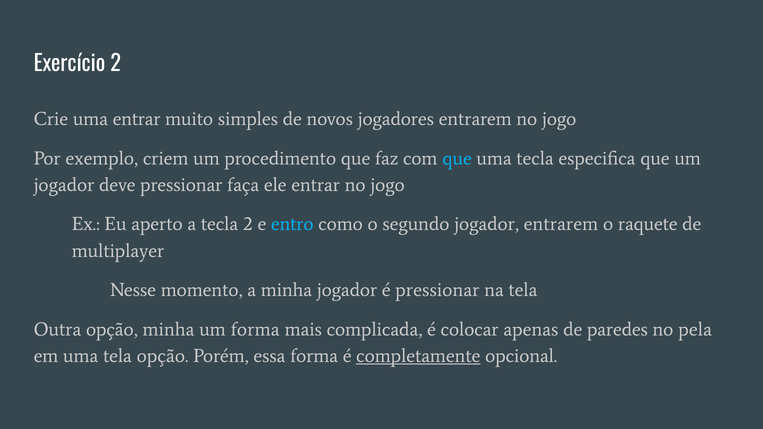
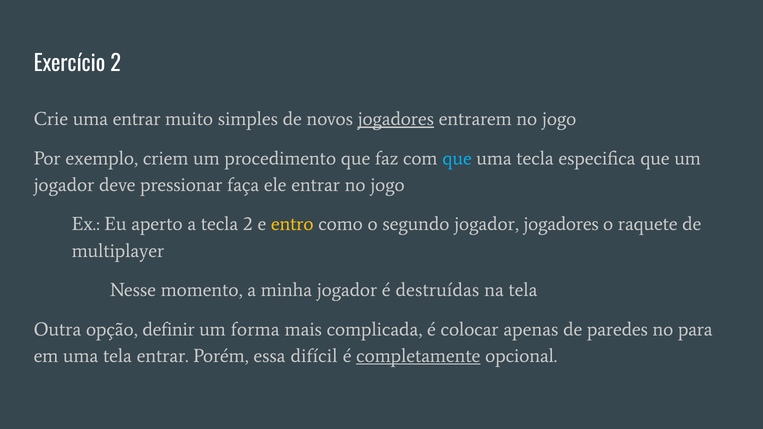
jogadores at (396, 119) underline: none -> present
entro colour: light blue -> yellow
jogador entrarem: entrarem -> jogadores
é pressionar: pressionar -> destruídas
opção minha: minha -> definir
pela: pela -> para
tela opção: opção -> entrar
essa forma: forma -> difícil
